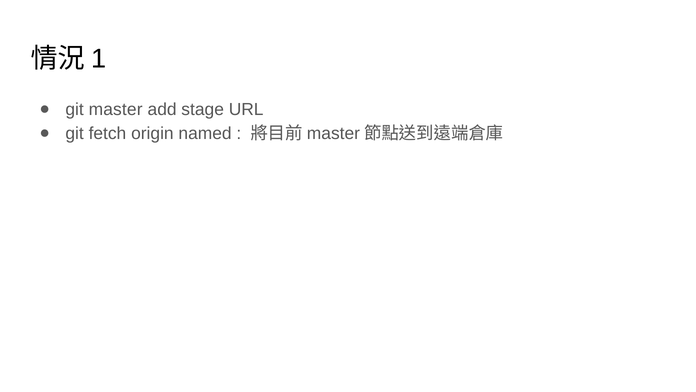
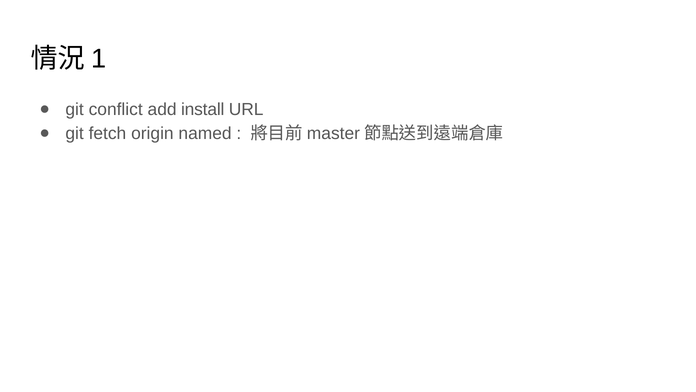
master: master -> conflict
stage: stage -> install
